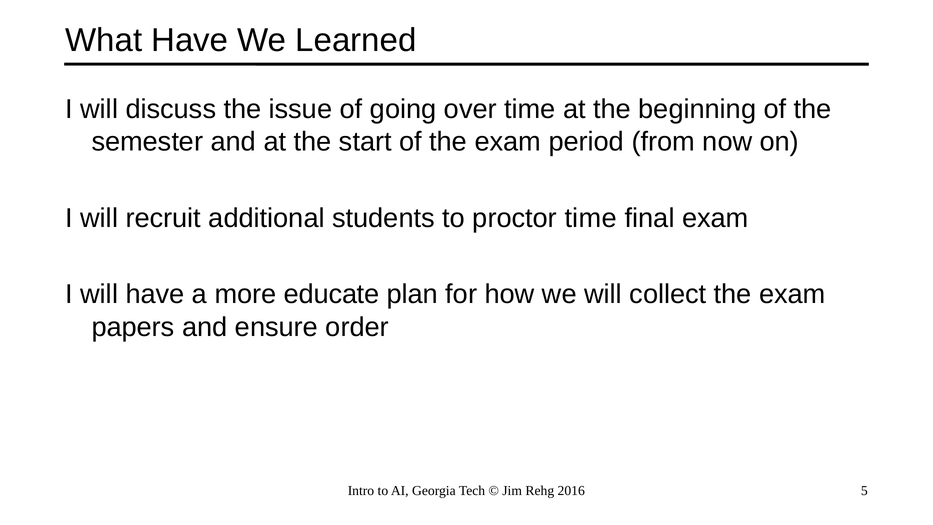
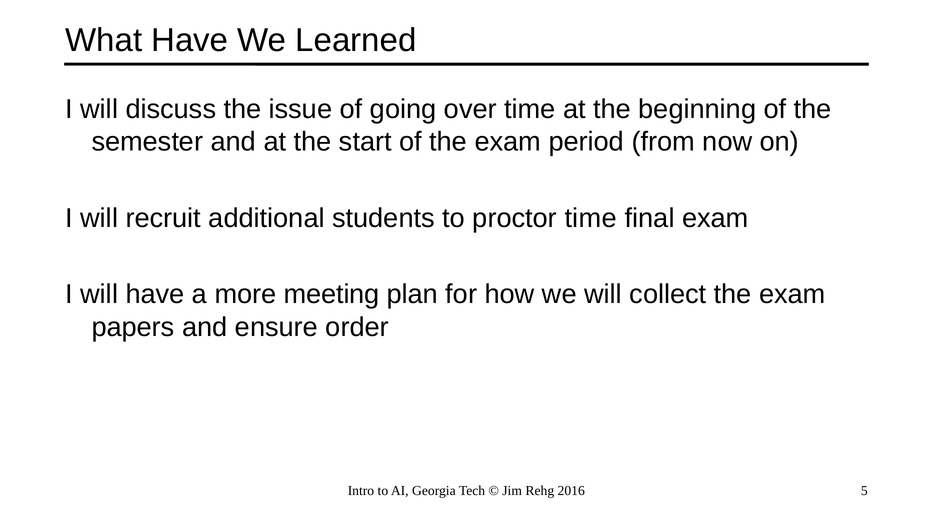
educate: educate -> meeting
